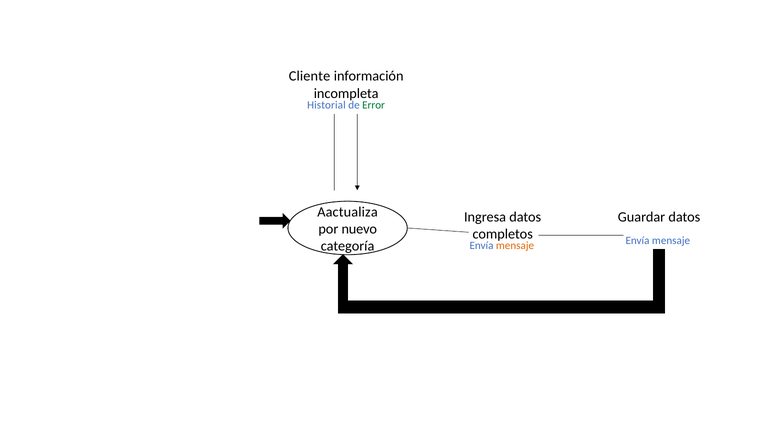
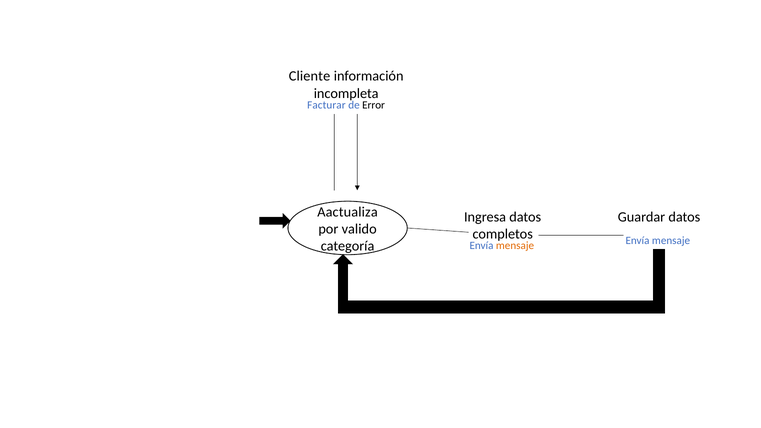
Historial: Historial -> Facturar
Error colour: green -> black
nuevo: nuevo -> valido
